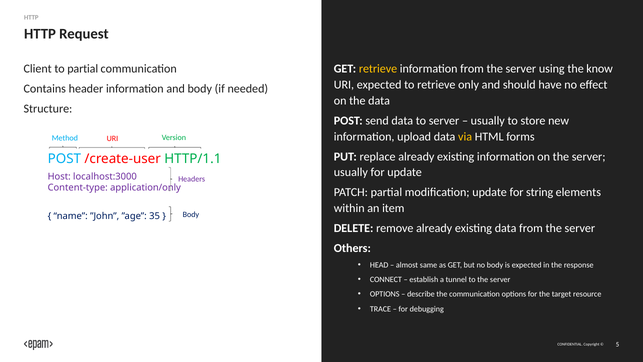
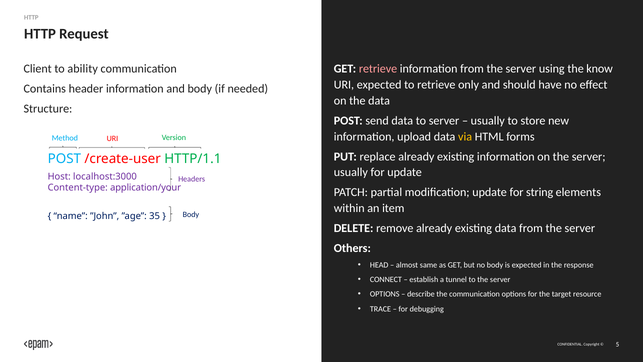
to partial: partial -> ability
retrieve at (378, 69) colour: yellow -> pink
application/only: application/only -> application/your
